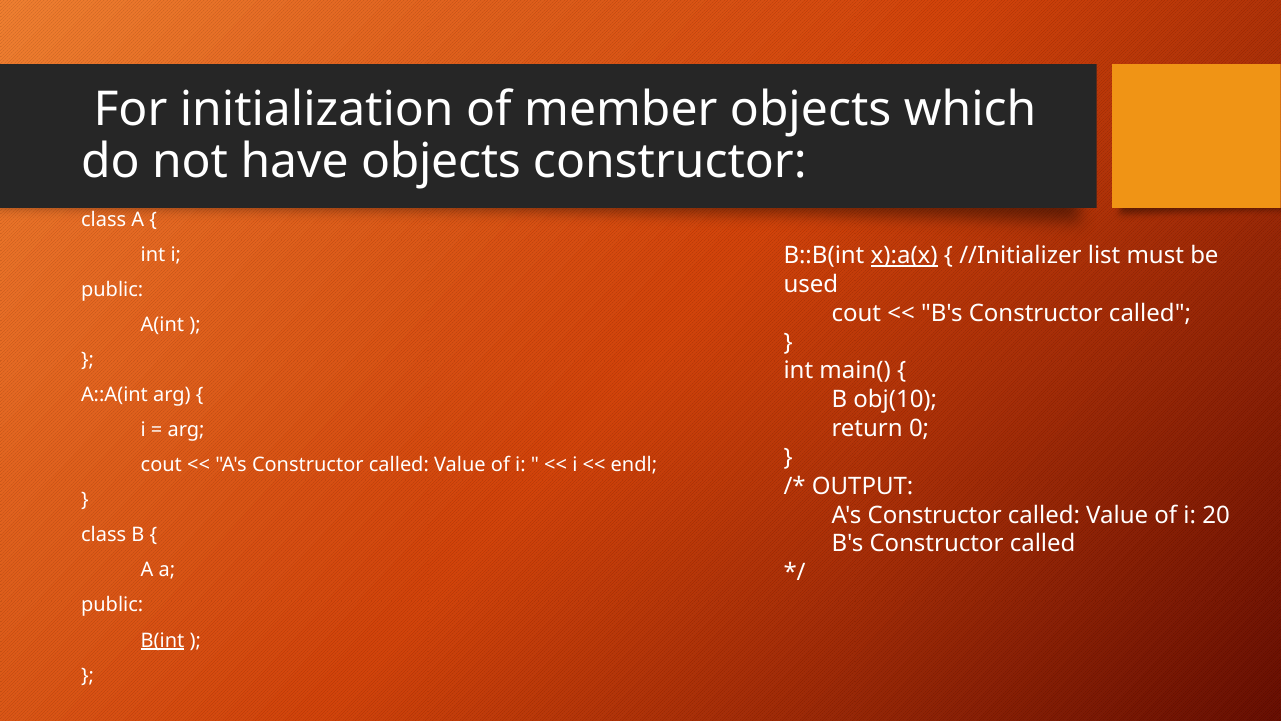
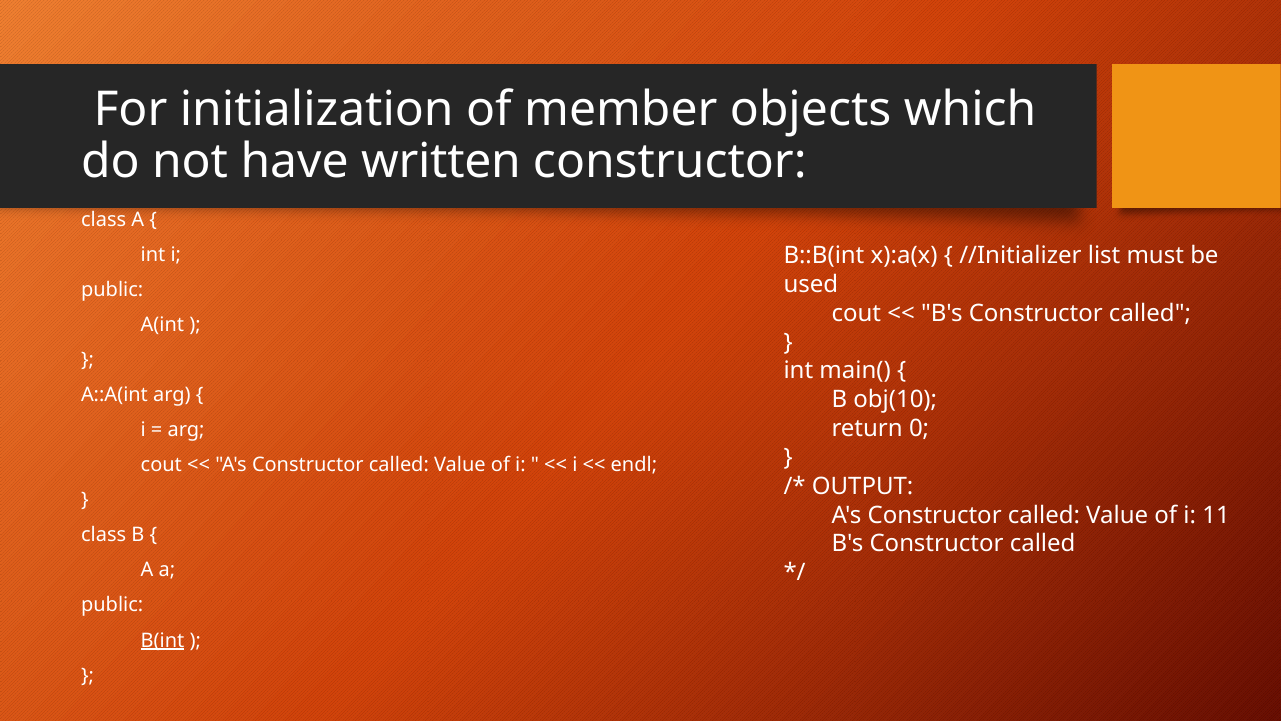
have objects: objects -> written
x):a(x underline: present -> none
20: 20 -> 11
